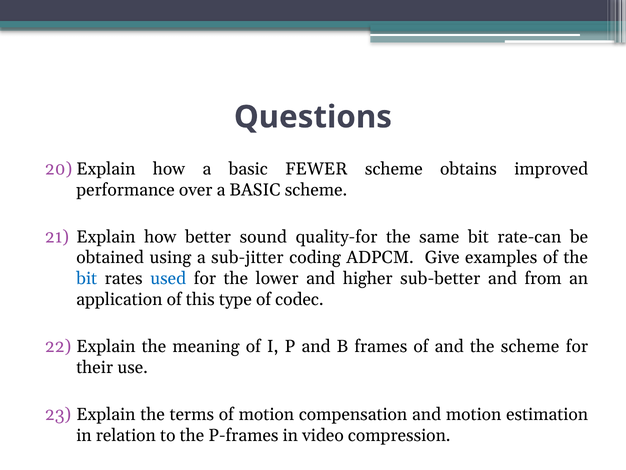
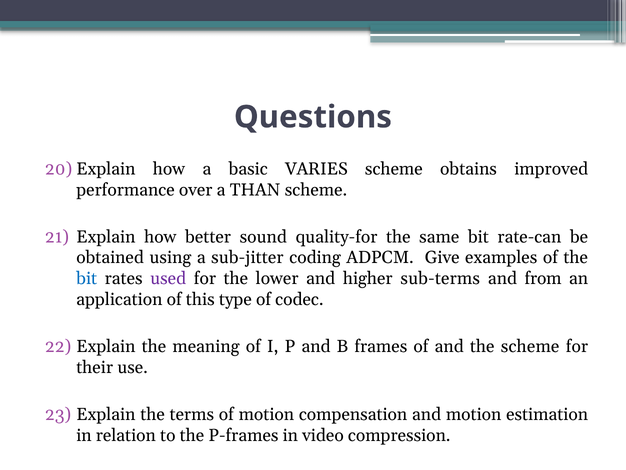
FEWER: FEWER -> VARIES
over a BASIC: BASIC -> THAN
used colour: blue -> purple
sub-better: sub-better -> sub-terms
